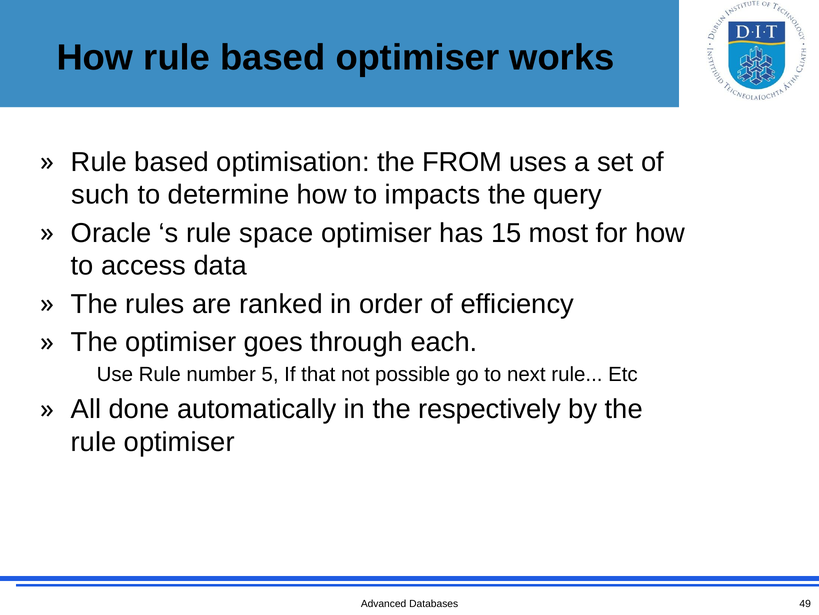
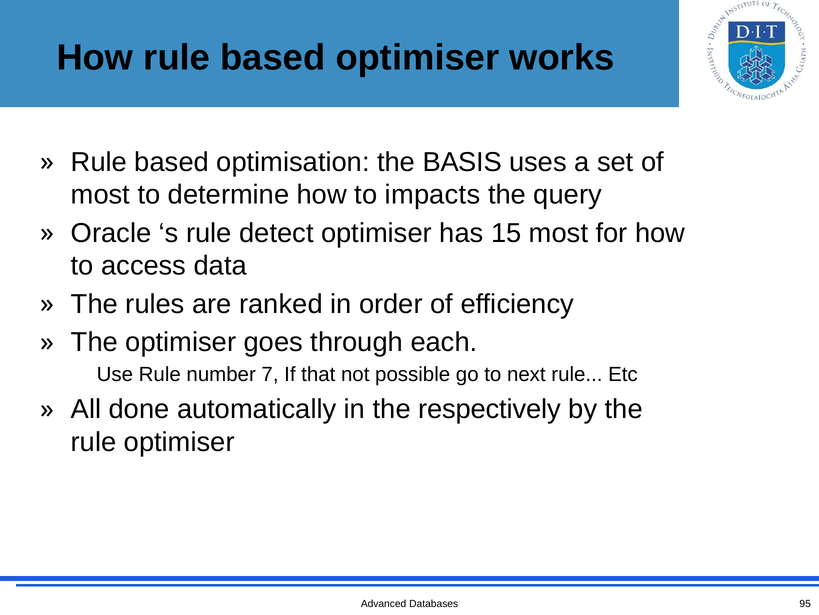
FROM: FROM -> BASIS
such at (100, 195): such -> most
space: space -> detect
5: 5 -> 7
49: 49 -> 95
